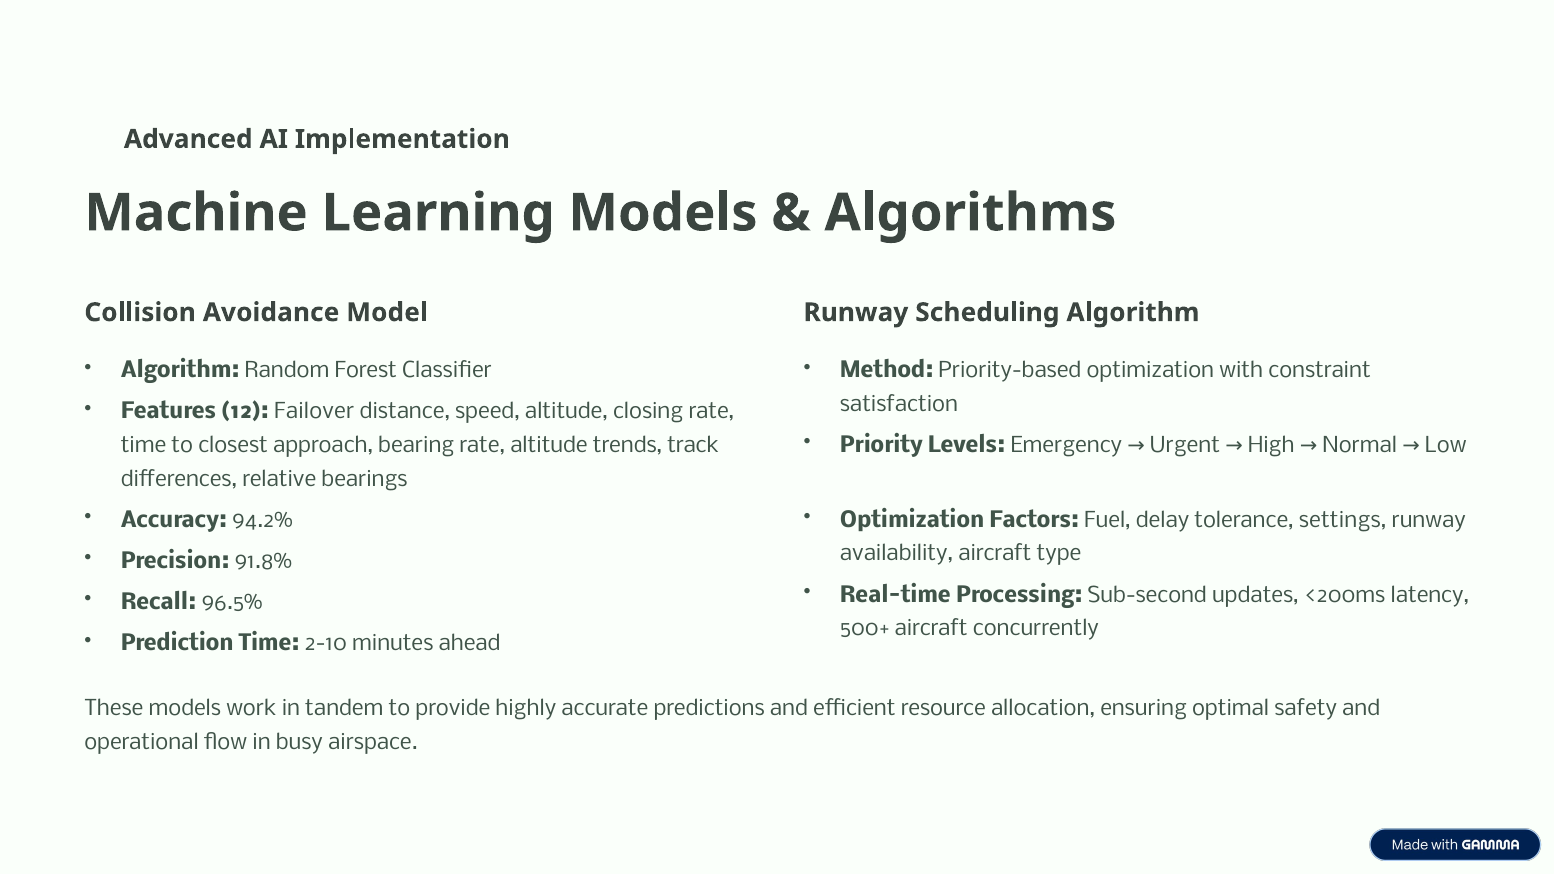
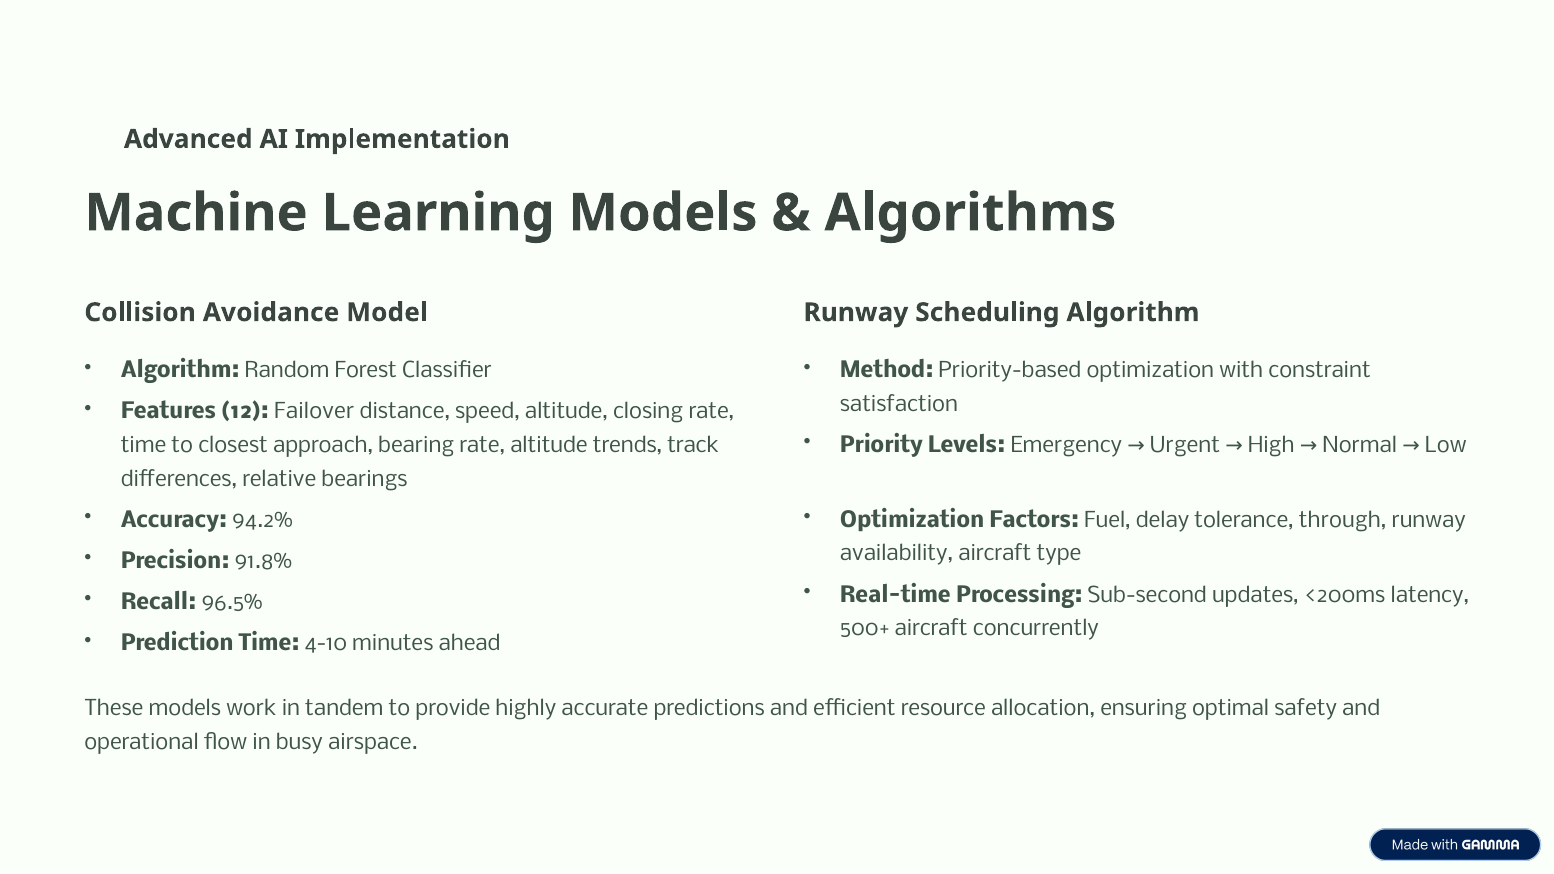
settings: settings -> through
2-10: 2-10 -> 4-10
